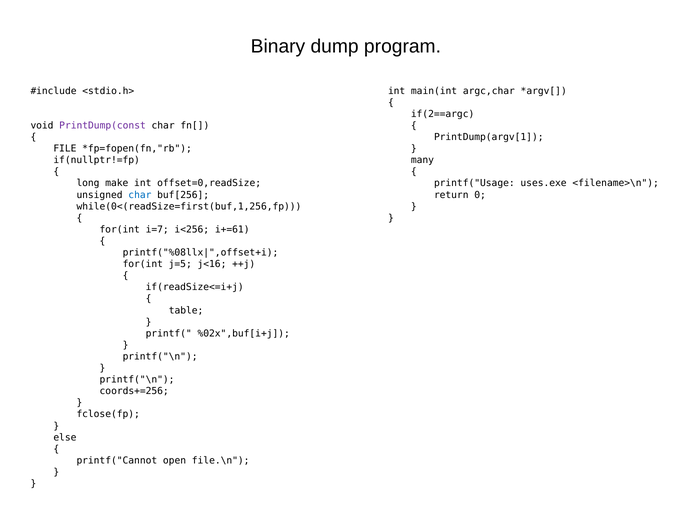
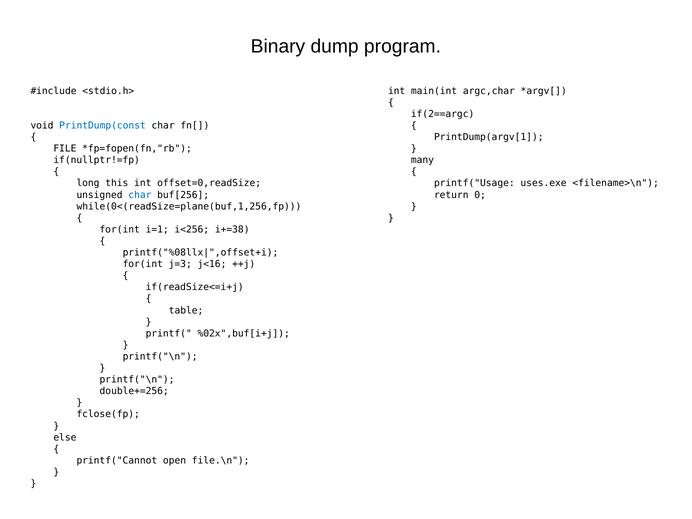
PrintDump(const colour: purple -> blue
make: make -> this
while(0<(readSize=first(buf,1,256,fp: while(0<(readSize=first(buf,1,256,fp -> while(0<(readSize=plane(buf,1,256,fp
i=7: i=7 -> i=1
i+=61: i+=61 -> i+=38
j=5: j=5 -> j=3
coords+=256: coords+=256 -> double+=256
